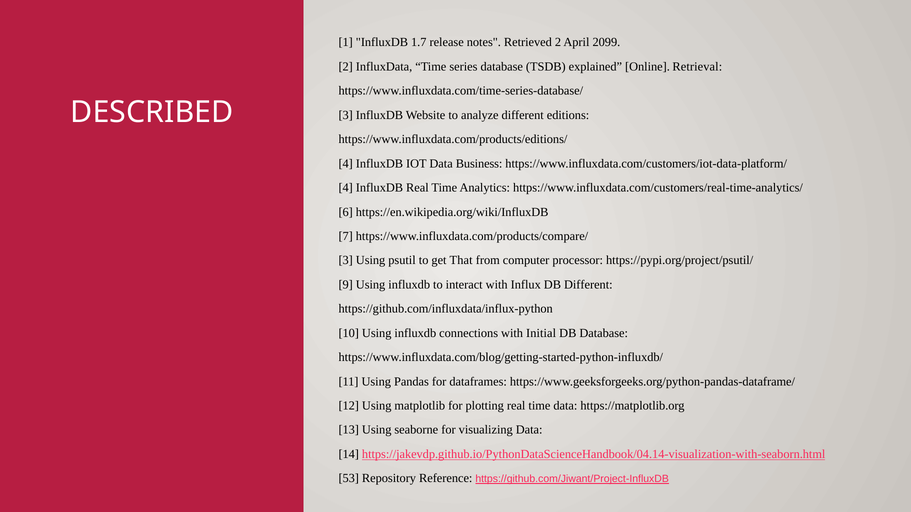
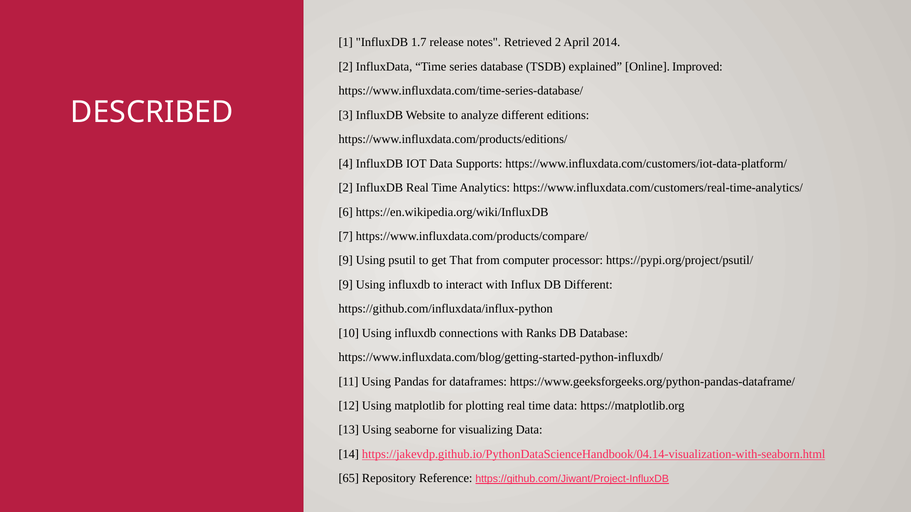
2099: 2099 -> 2014
Retrieval: Retrieval -> Improved
Business: Business -> Supports
4 at (346, 188): 4 -> 2
3 at (346, 261): 3 -> 9
Initial: Initial -> Ranks
53: 53 -> 65
